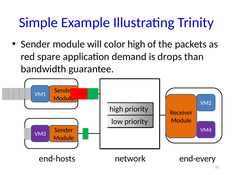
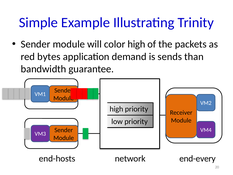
spare: spare -> bytes
drops: drops -> sends
